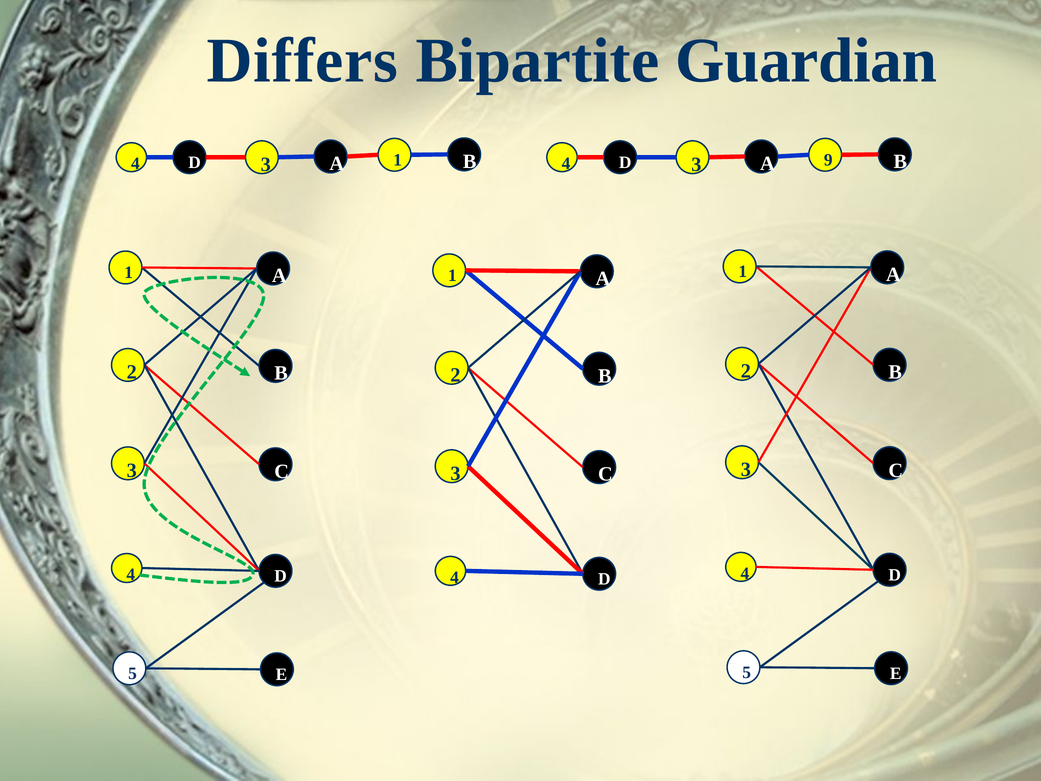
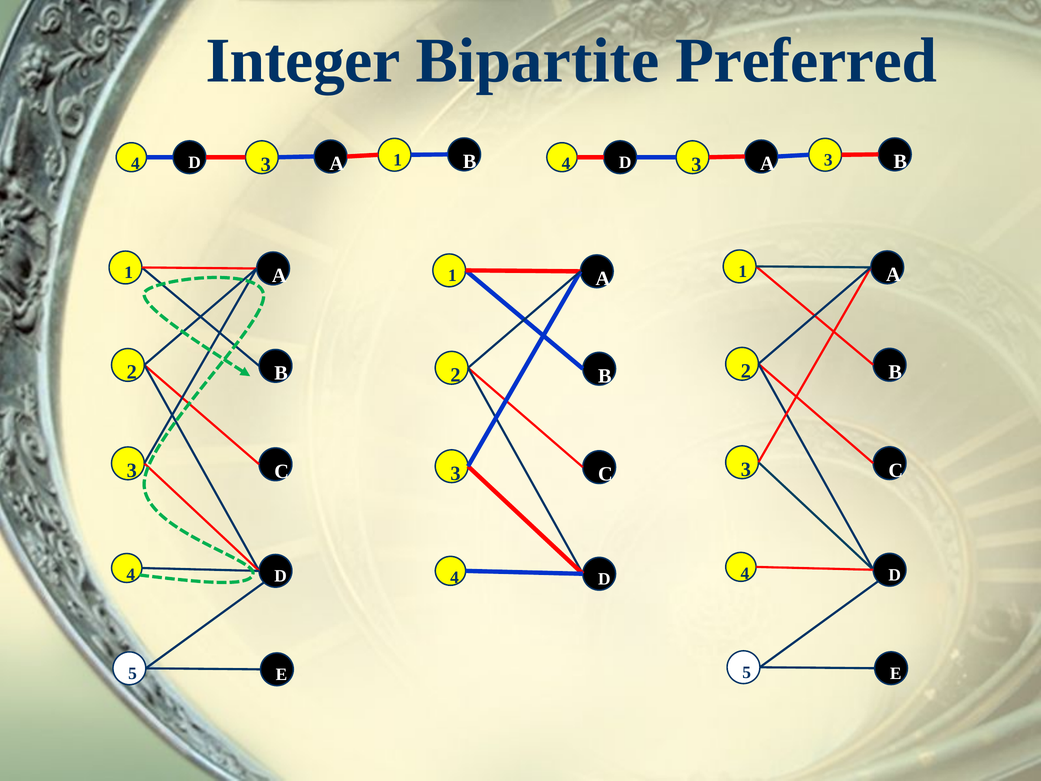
Differs: Differs -> Integer
Guardian: Guardian -> Preferred
D 9: 9 -> 3
